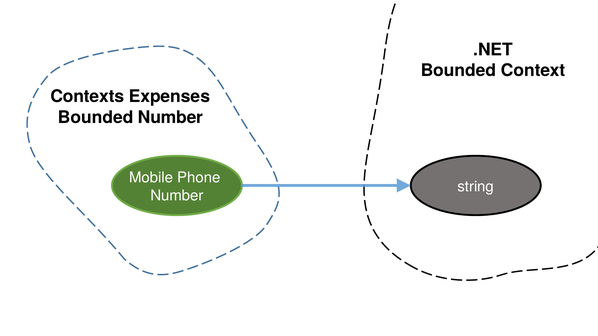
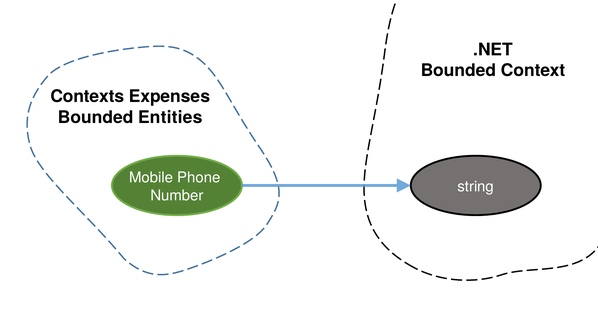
Bounded Number: Number -> Entities
